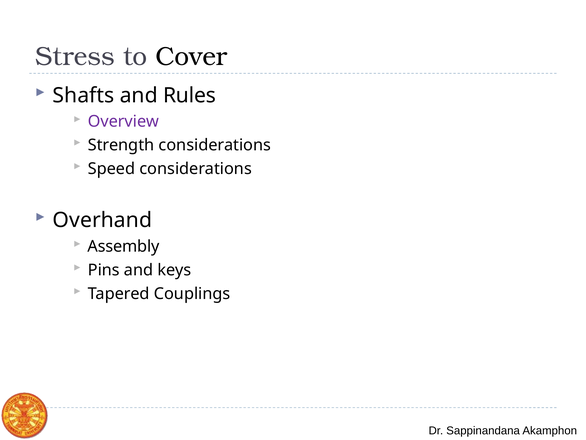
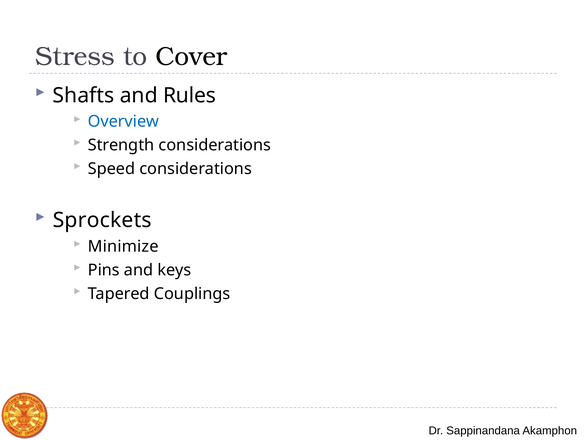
Overview colour: purple -> blue
Overhand: Overhand -> Sprockets
Assembly: Assembly -> Minimize
